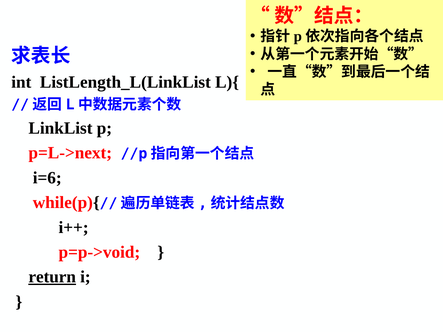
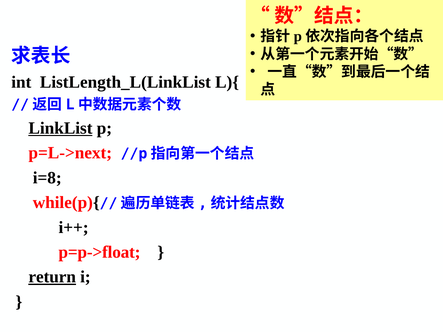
LinkList underline: none -> present
i=6: i=6 -> i=8
p=p->void: p=p->void -> p=p->float
